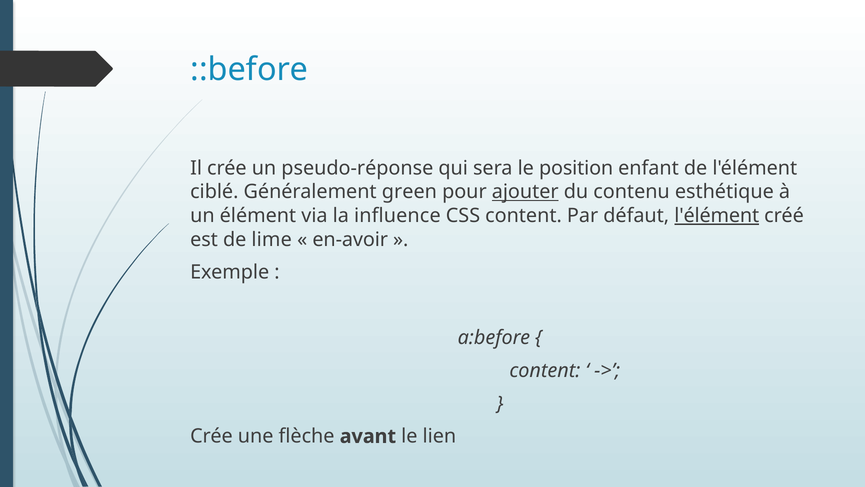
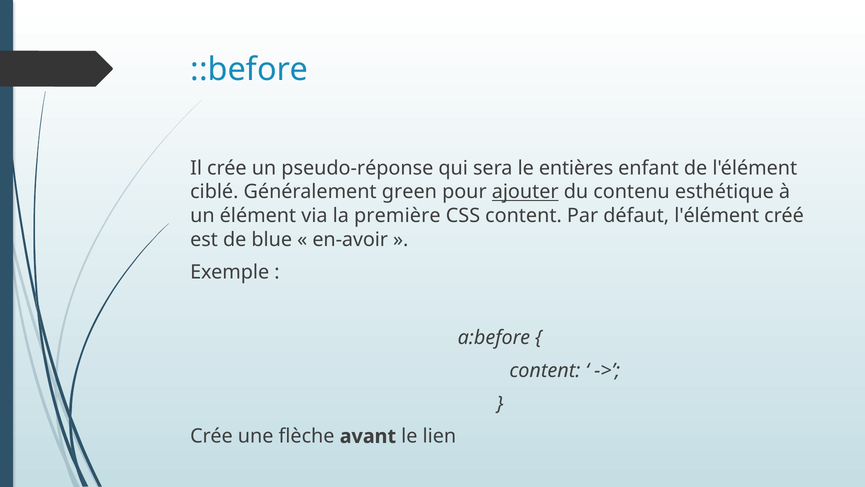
position: position -> entières
influence: influence -> première
l'élément at (717, 215) underline: present -> none
lime: lime -> blue
